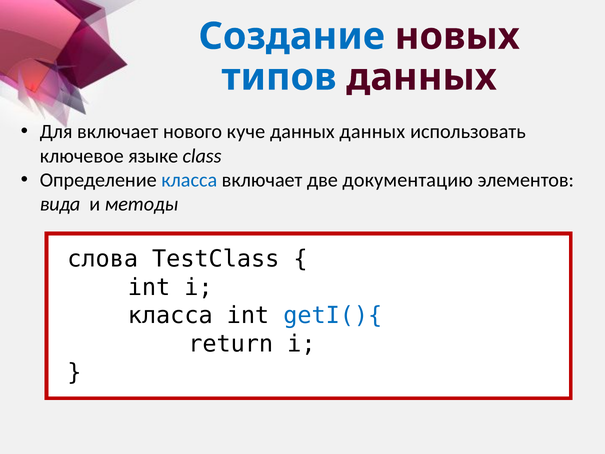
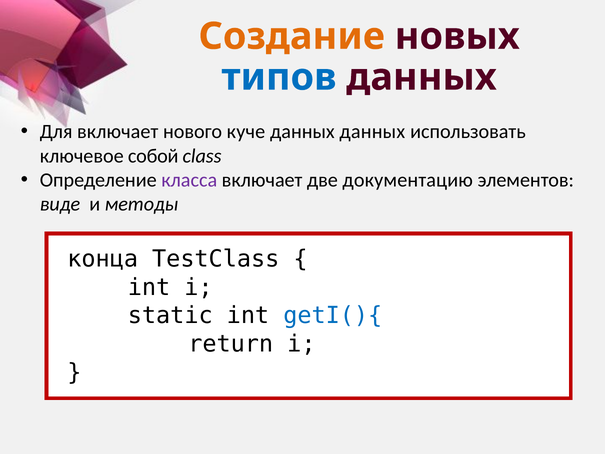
Создание colour: blue -> orange
языке: языке -> собой
класса at (189, 180) colour: blue -> purple
вида: вида -> виде
слова: слова -> конца
класса at (170, 316): класса -> static
